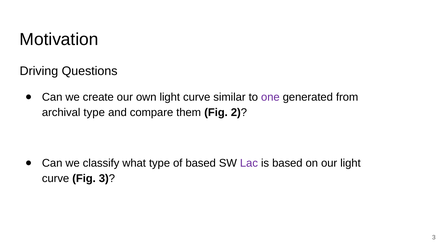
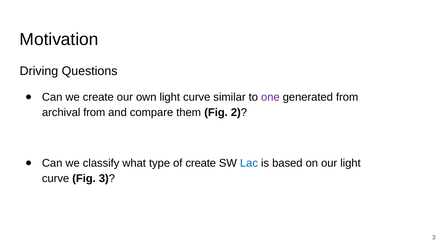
archival type: type -> from
of based: based -> create
Lac colour: purple -> blue
